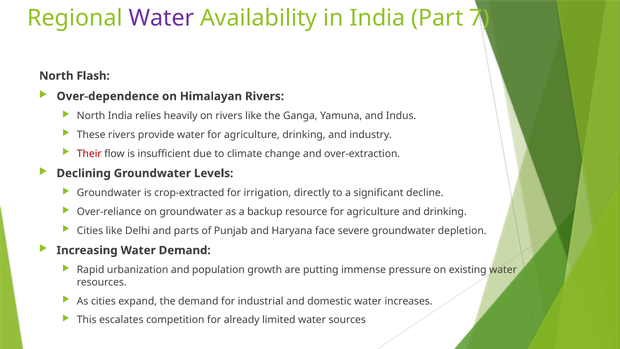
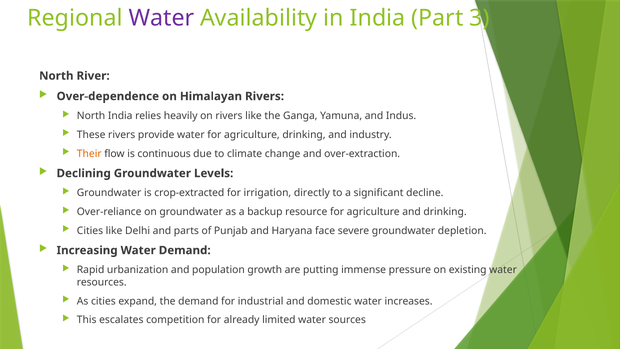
7: 7 -> 3
Flash: Flash -> River
Their colour: red -> orange
insufficient: insufficient -> continuous
